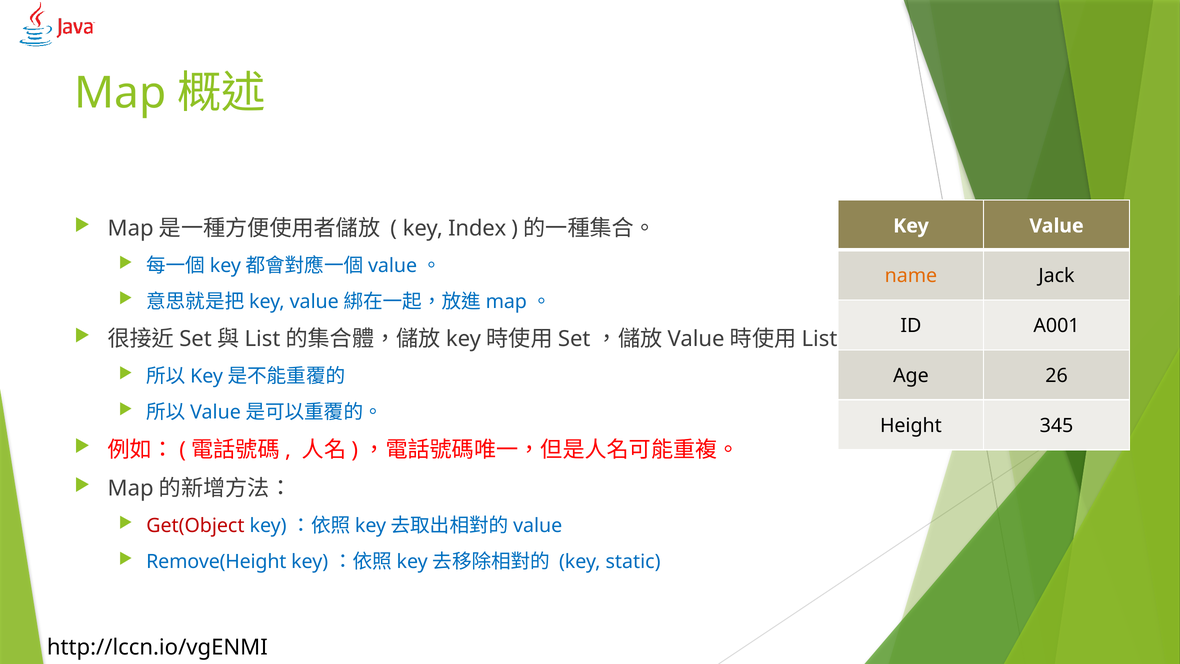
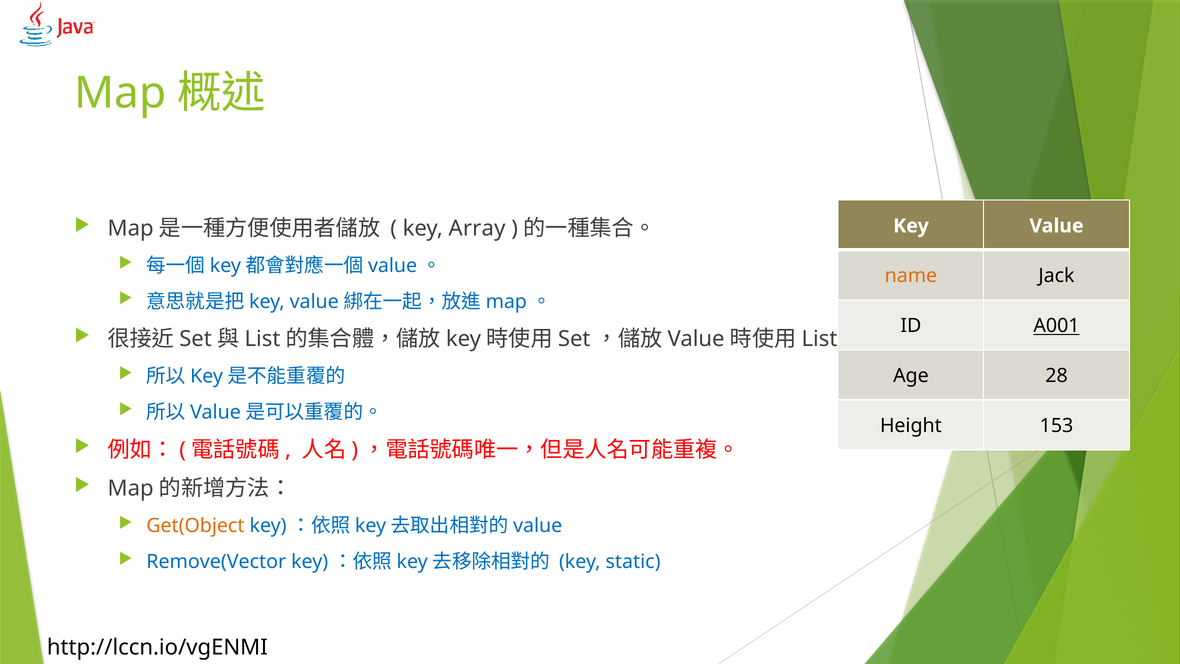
Index: Index -> Array
A001 underline: none -> present
26: 26 -> 28
345: 345 -> 153
Get(Object colour: red -> orange
Remove(Height: Remove(Height -> Remove(Vector
